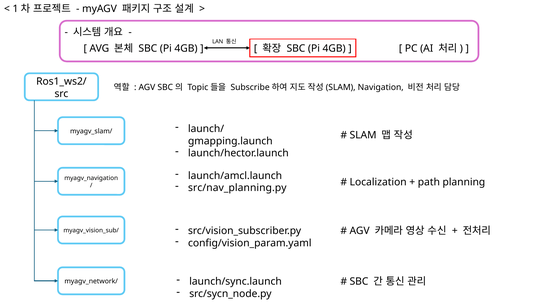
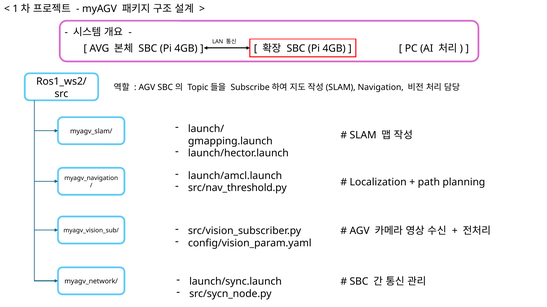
src/nav_planning.py: src/nav_planning.py -> src/nav_threshold.py
